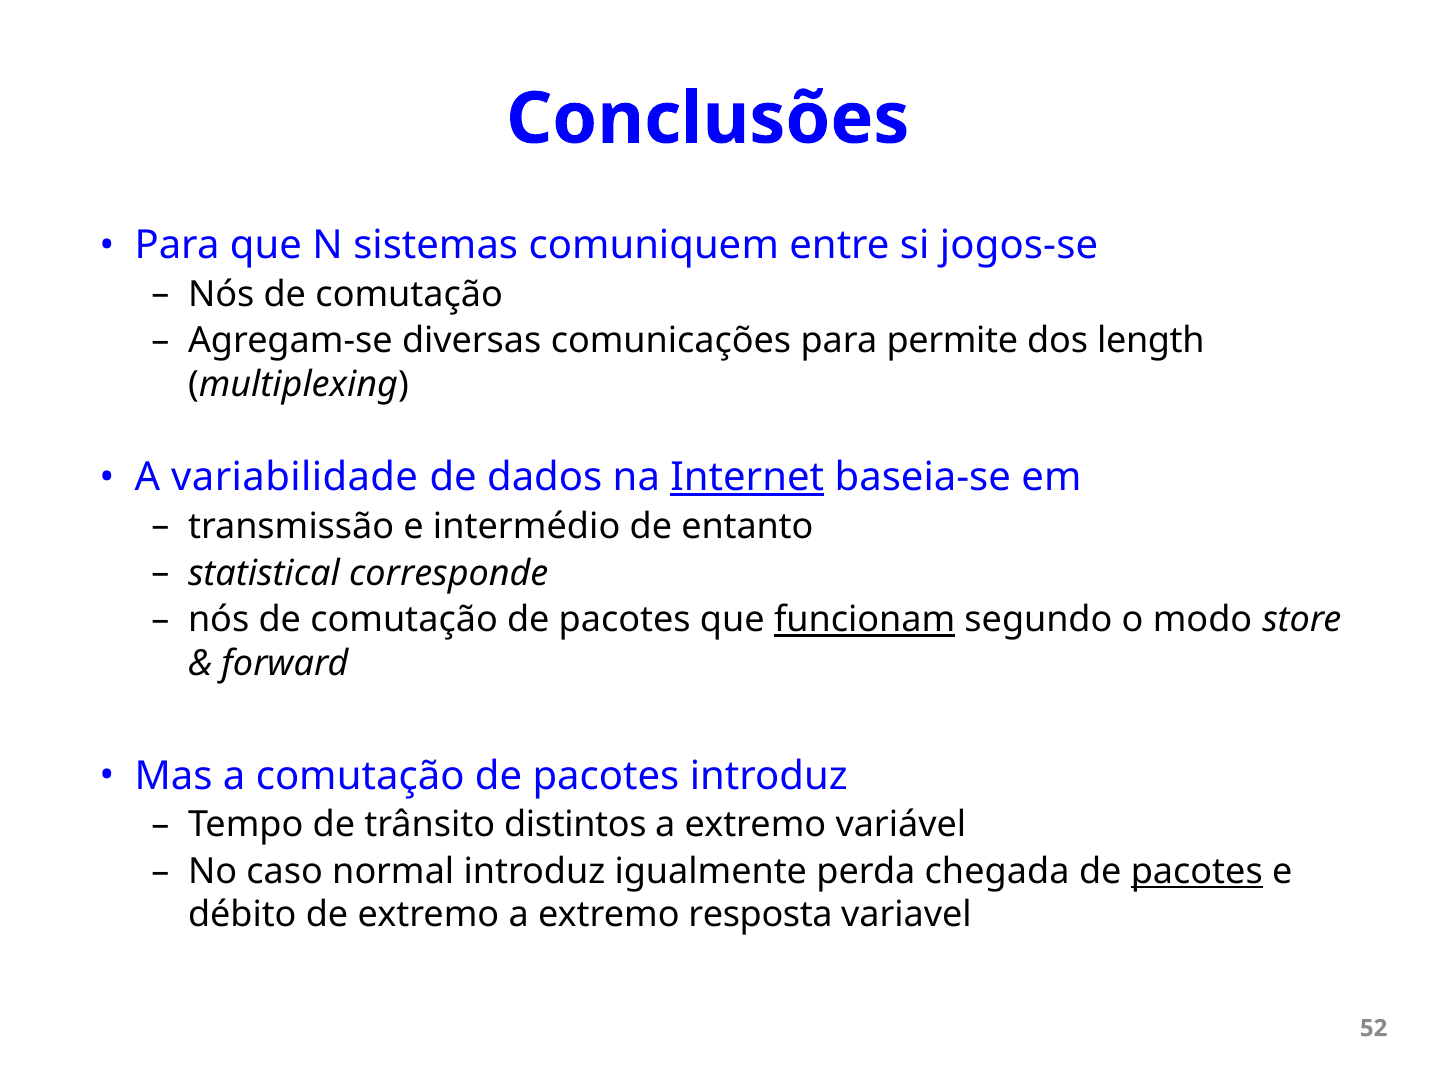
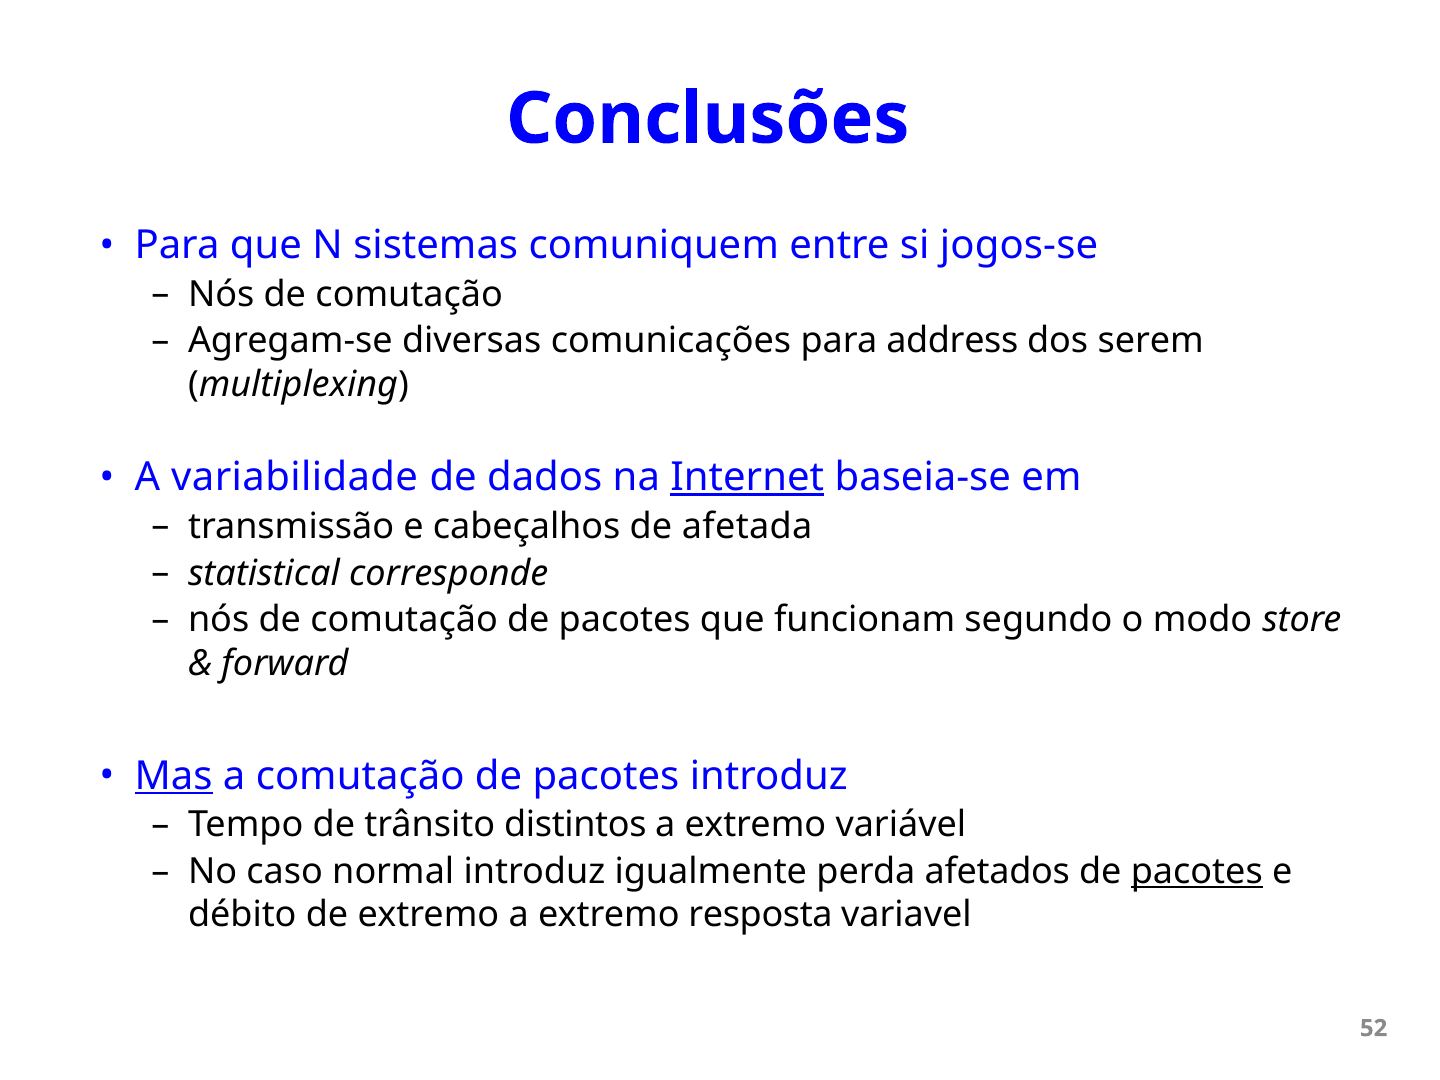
permite: permite -> address
length: length -> serem
intermédio: intermédio -> cabeçalhos
entanto: entanto -> afetada
funcionam underline: present -> none
Mas underline: none -> present
chegada: chegada -> afetados
